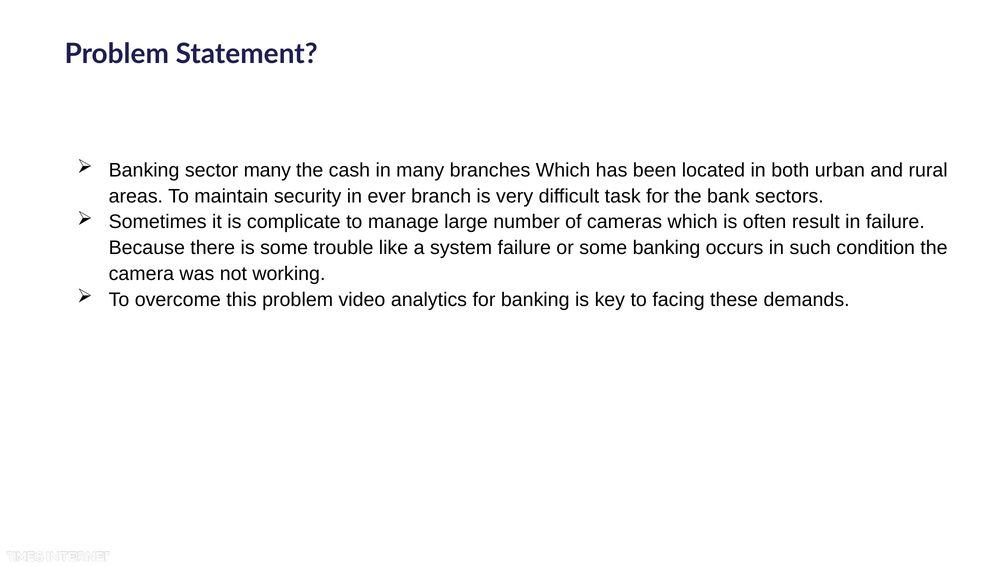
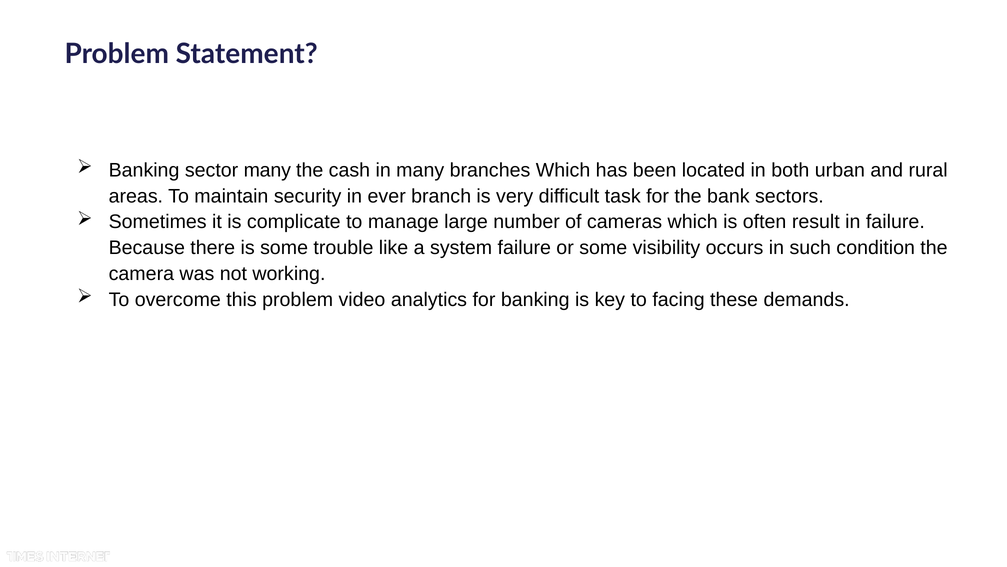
some banking: banking -> visibility
